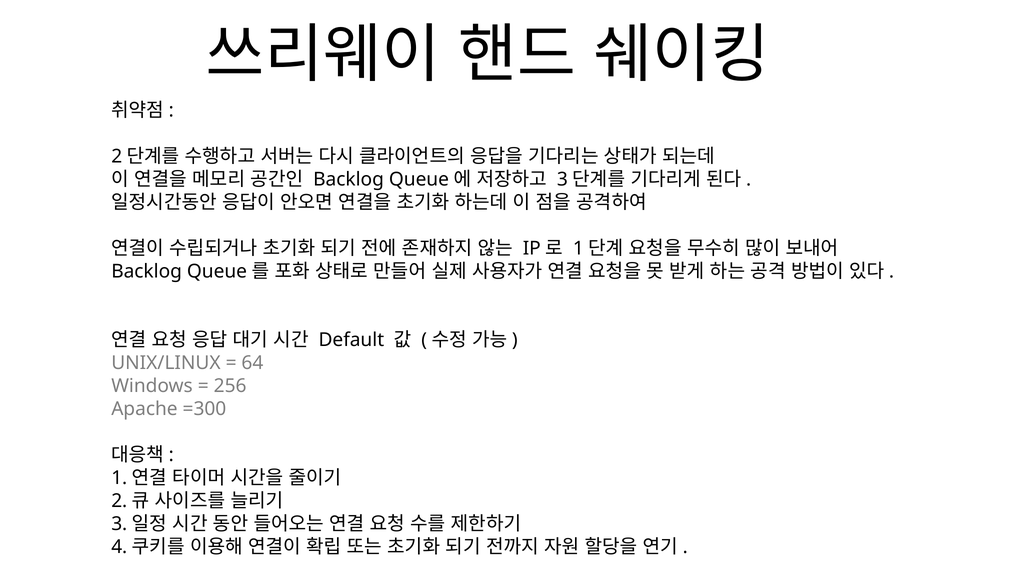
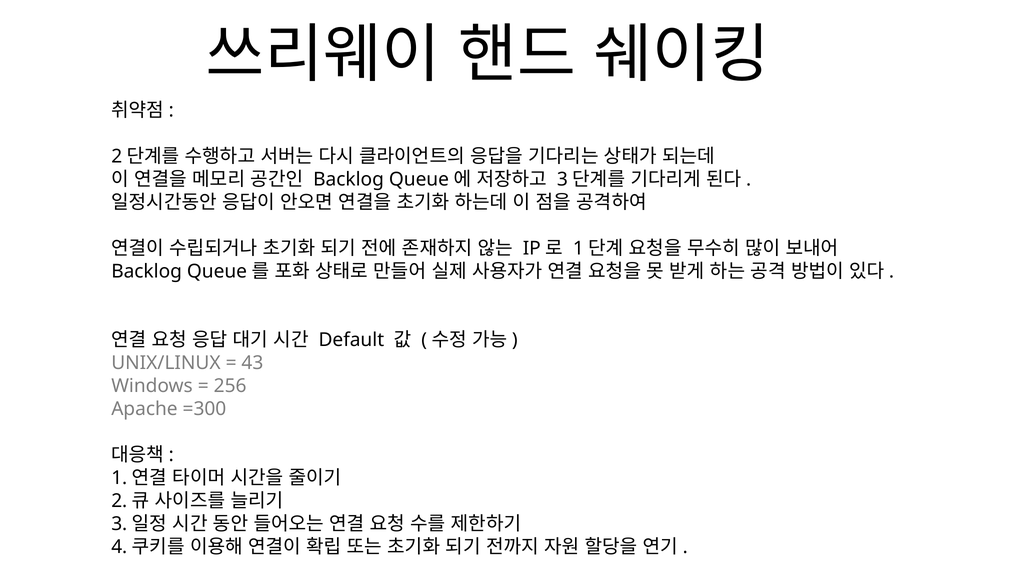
64: 64 -> 43
